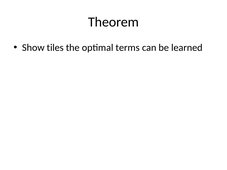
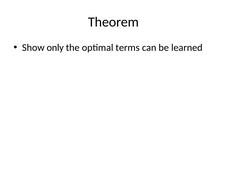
tiles: tiles -> only
